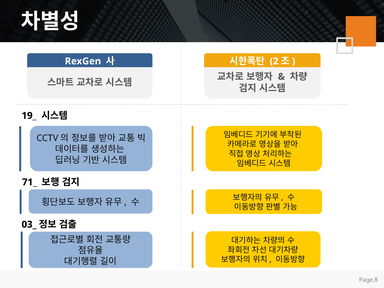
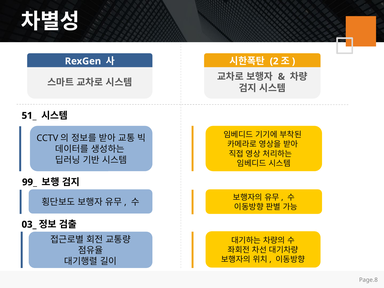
19_: 19_ -> 51_
71_: 71_ -> 99_
